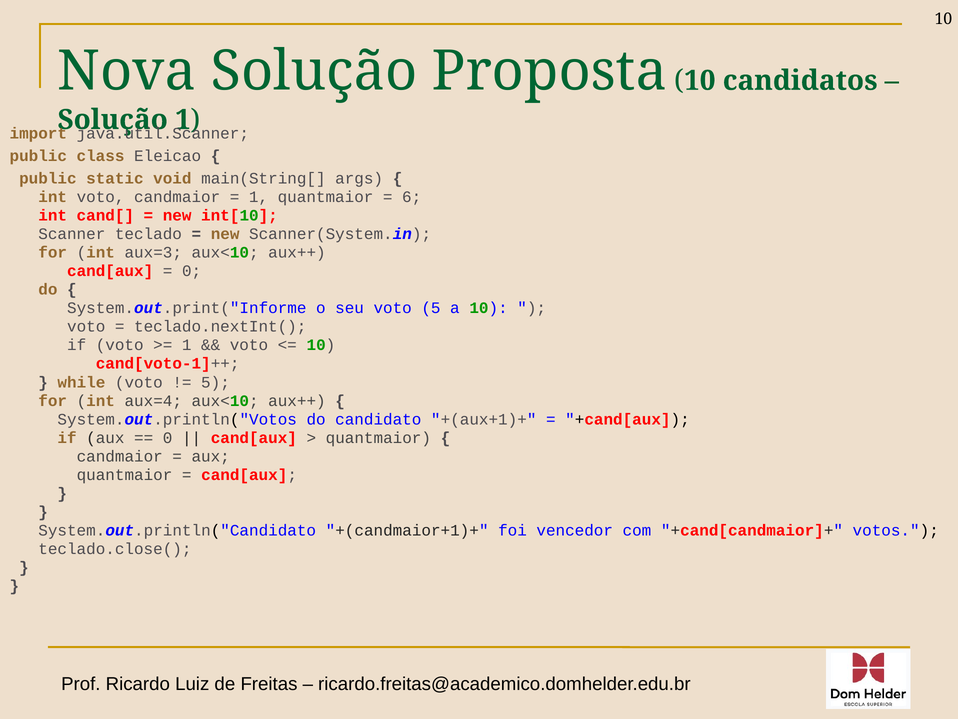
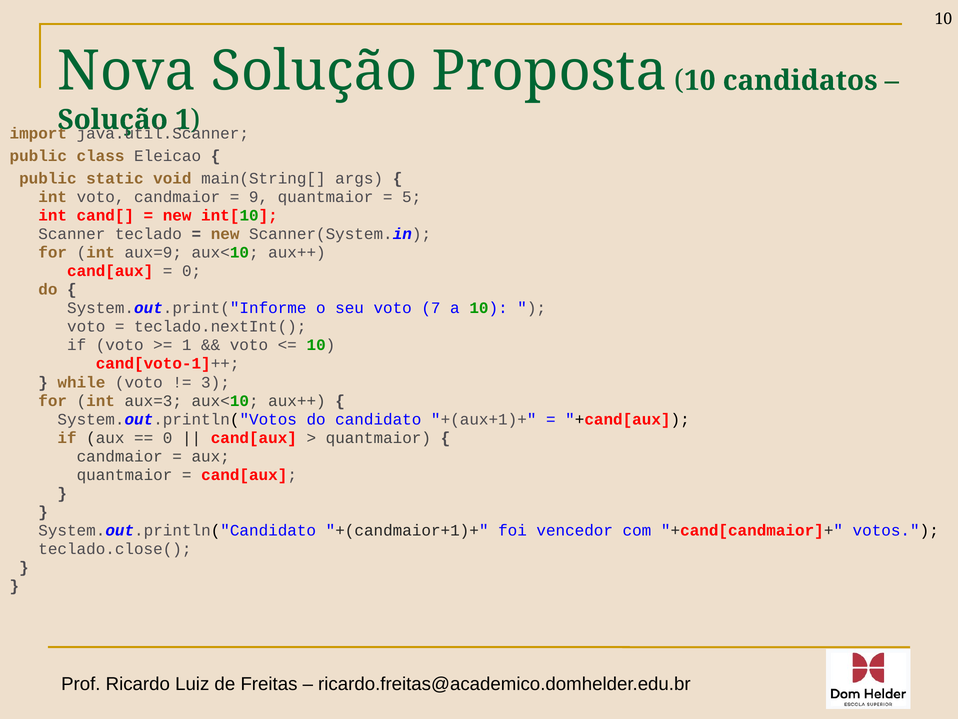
1 at (259, 197): 1 -> 9
6: 6 -> 5
aux=3: aux=3 -> aux=9
voto 5: 5 -> 7
5 at (215, 382): 5 -> 3
aux=4: aux=4 -> aux=3
